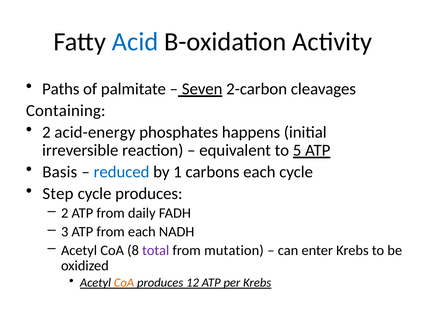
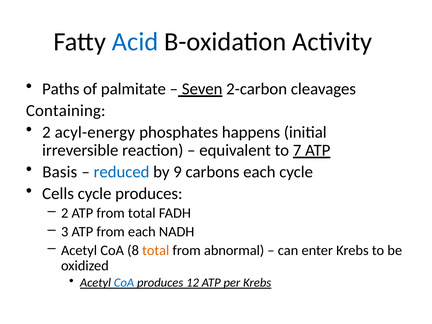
acid-energy: acid-energy -> acyl-energy
5: 5 -> 7
1: 1 -> 9
Step: Step -> Cells
from daily: daily -> total
total at (156, 250) colour: purple -> orange
mutation: mutation -> abnormal
CoA at (124, 283) colour: orange -> blue
